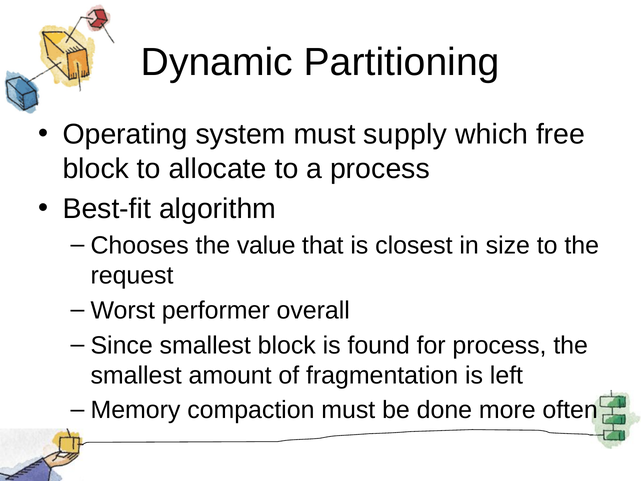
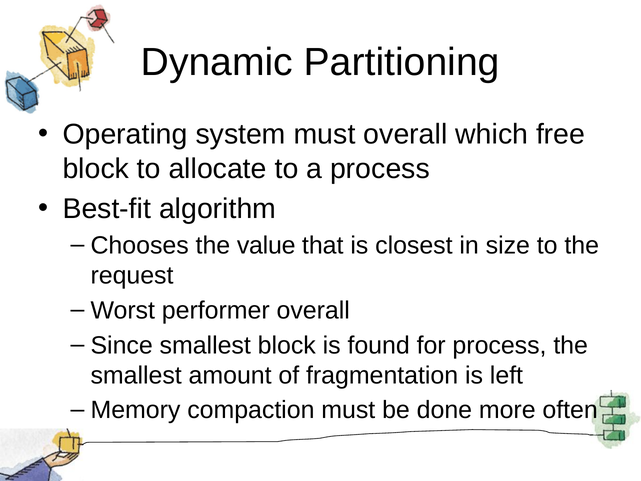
must supply: supply -> overall
